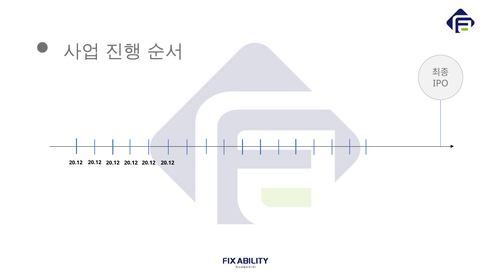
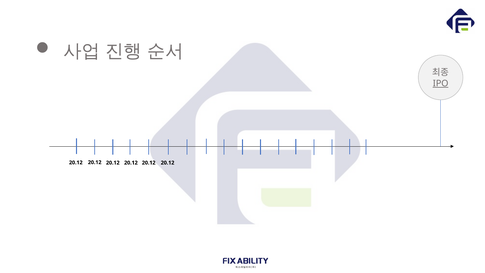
IPO underline: none -> present
